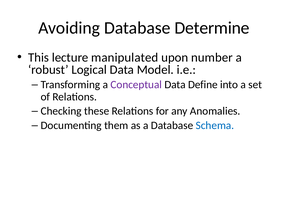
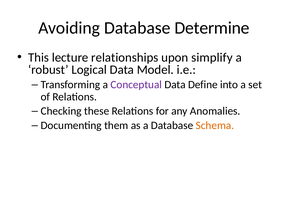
manipulated: manipulated -> relationships
number: number -> simplify
Schema colour: blue -> orange
